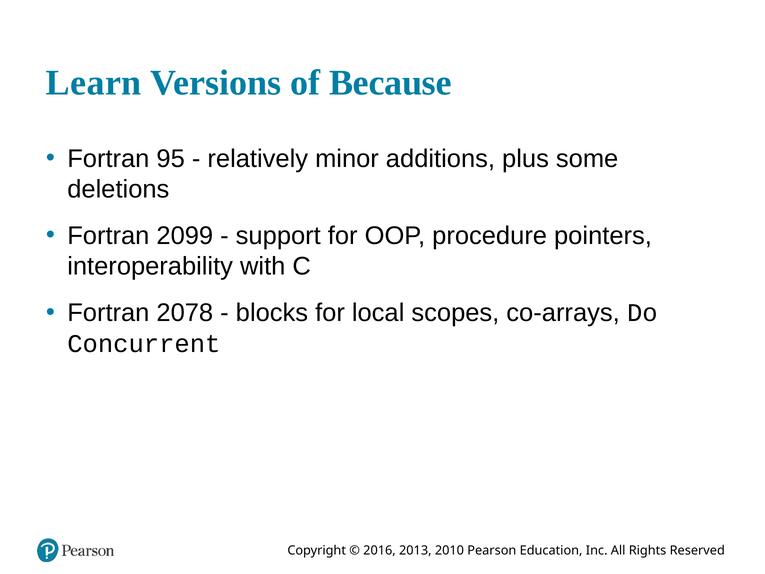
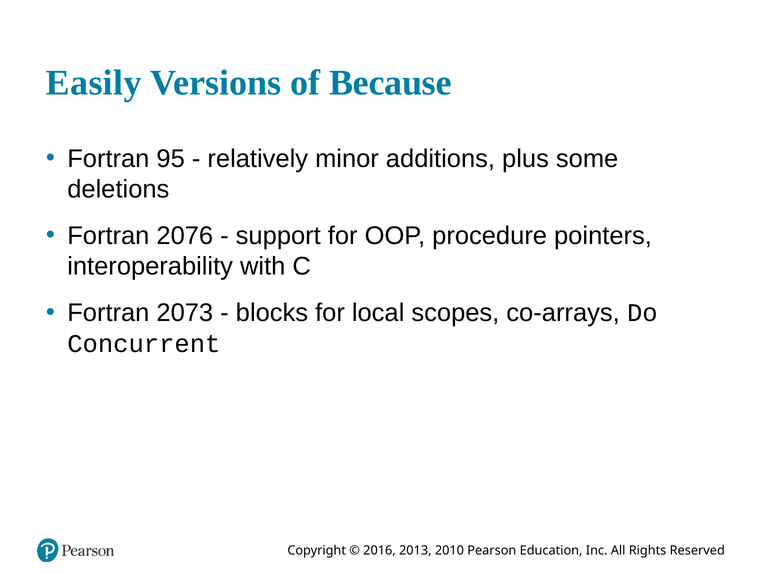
Learn: Learn -> Easily
2099: 2099 -> 2076
2078: 2078 -> 2073
